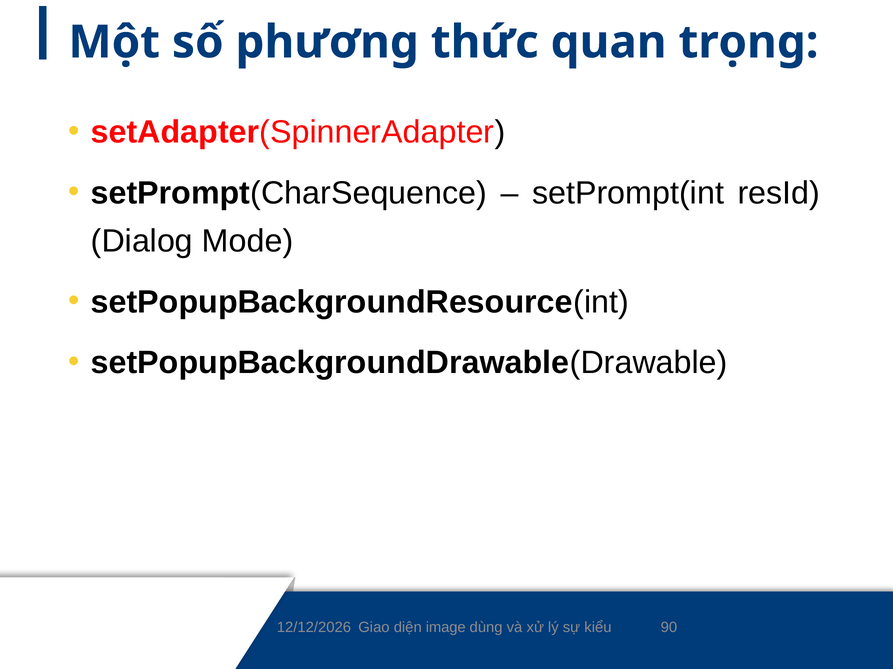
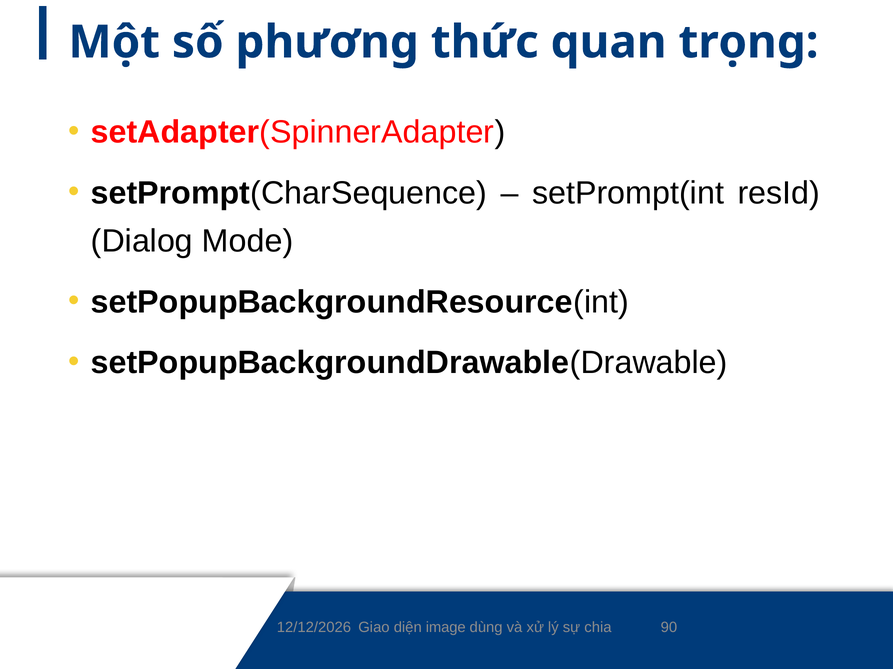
kiểu: kiểu -> chia
